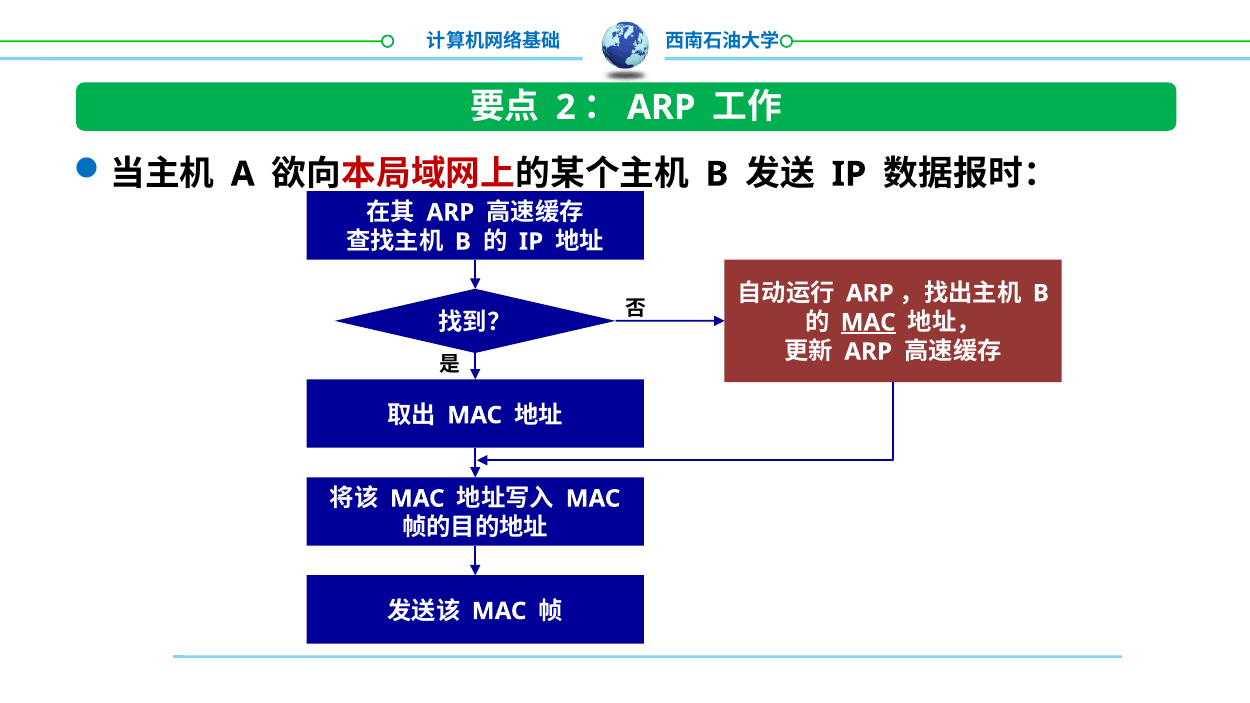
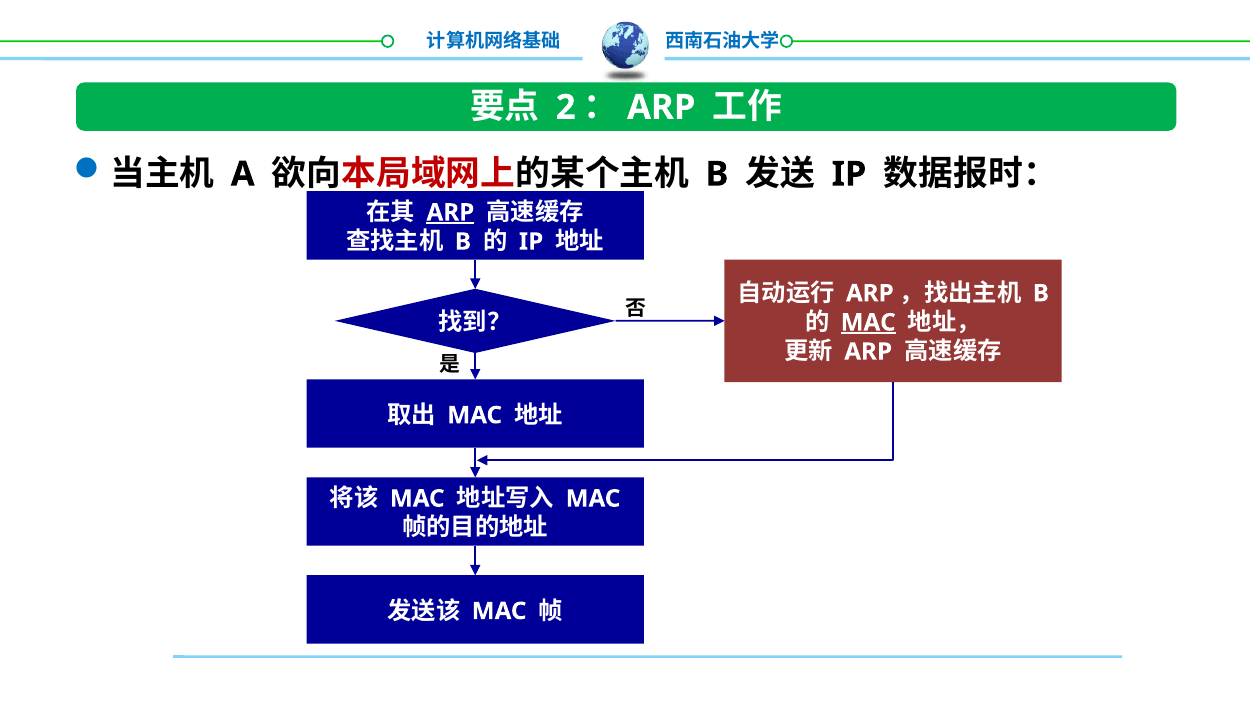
ARP at (450, 213) underline: none -> present
